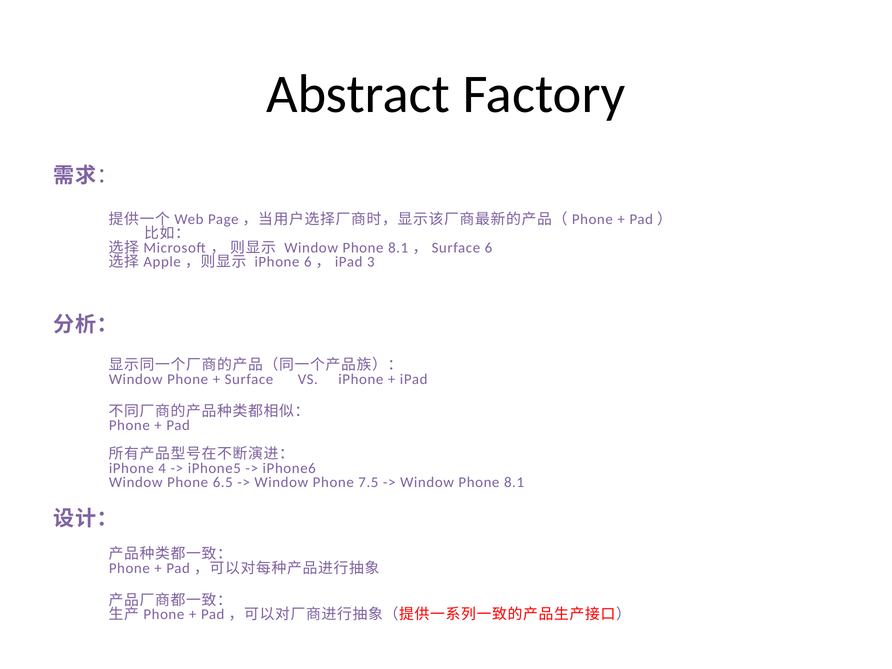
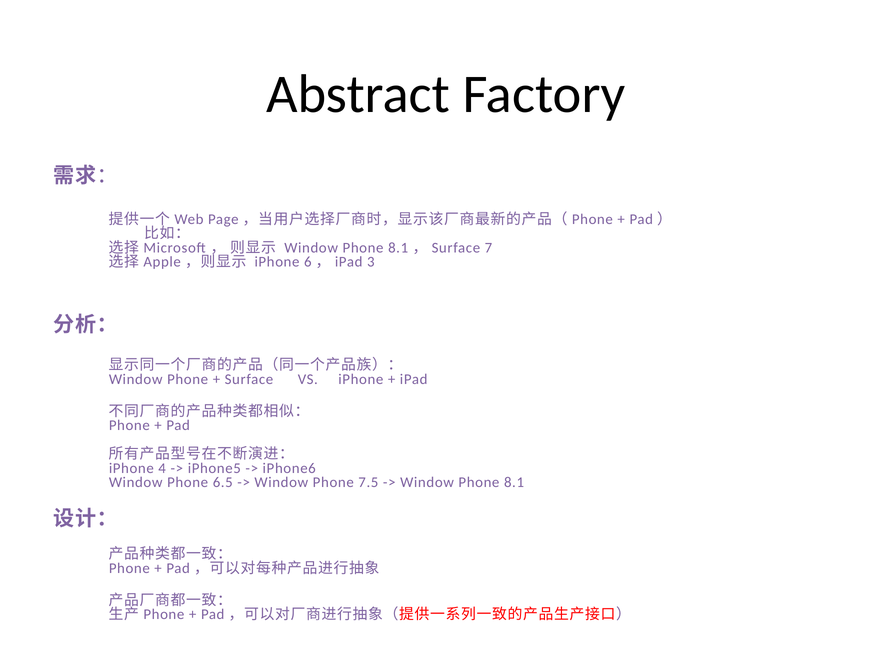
Surface 6: 6 -> 7
